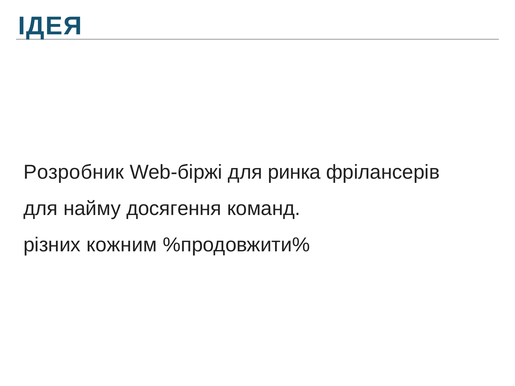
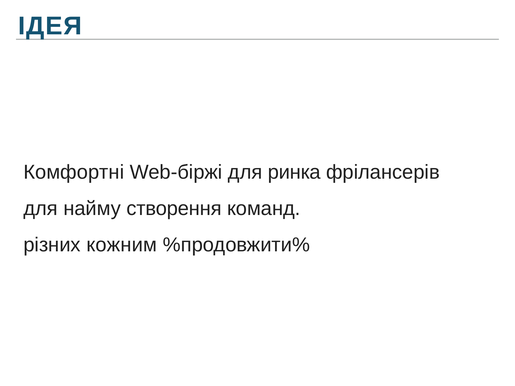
Розробник: Розробник -> Комфортні
досягення: досягення -> створення
